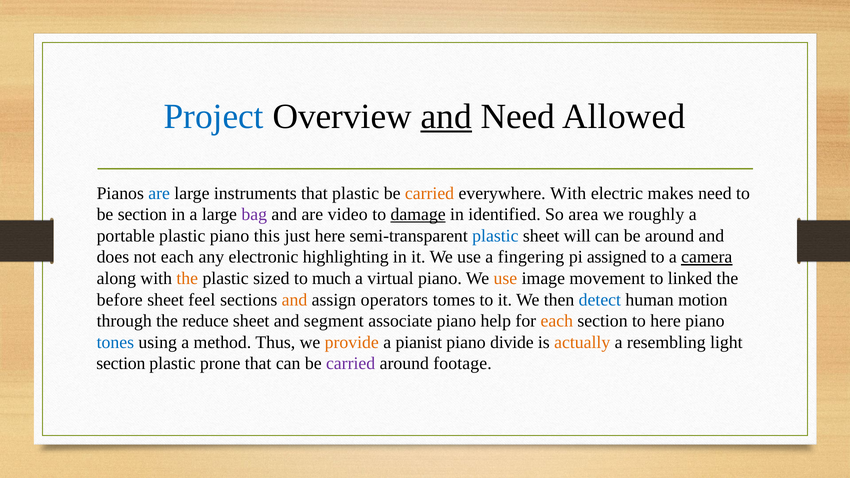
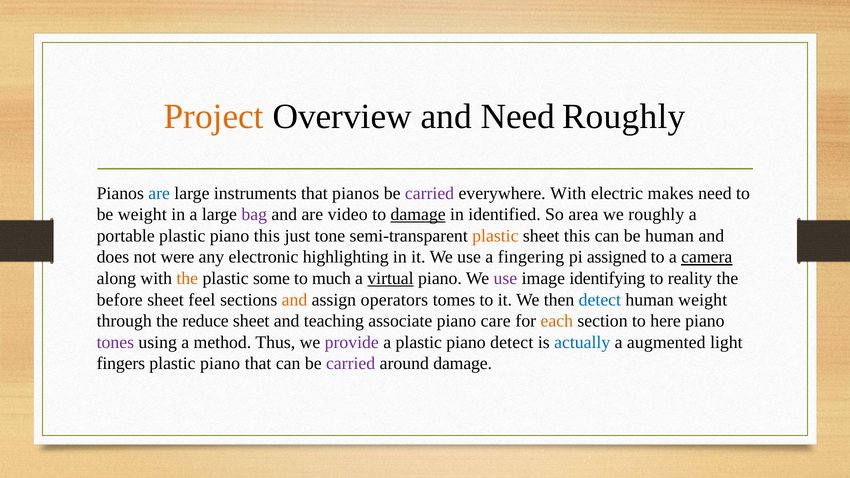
Project colour: blue -> orange
and at (446, 116) underline: present -> none
Need Allowed: Allowed -> Roughly
that plastic: plastic -> pianos
carried at (430, 193) colour: orange -> purple
be section: section -> weight
just here: here -> tone
plastic at (495, 236) colour: blue -> orange
sheet will: will -> this
be around: around -> human
not each: each -> were
sized: sized -> some
virtual underline: none -> present
use at (505, 278) colour: orange -> purple
movement: movement -> identifying
linked: linked -> reality
human motion: motion -> weight
segment: segment -> teaching
help: help -> care
tones colour: blue -> purple
provide colour: orange -> purple
a pianist: pianist -> plastic
piano divide: divide -> detect
actually colour: orange -> blue
resembling: resembling -> augmented
section at (121, 364): section -> fingers
prone at (220, 364): prone -> piano
around footage: footage -> damage
